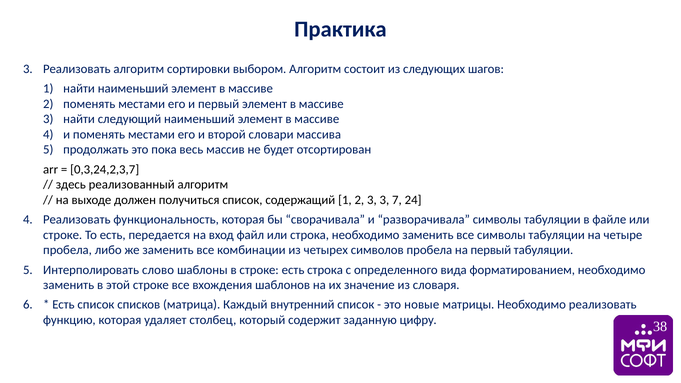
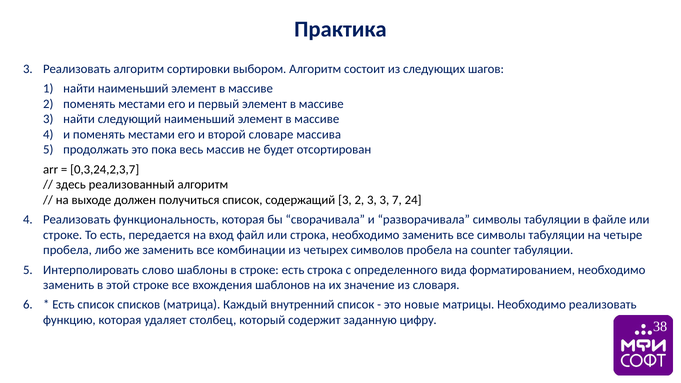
словари: словари -> словаре
содержащий 1: 1 -> 3
на первый: первый -> counter
